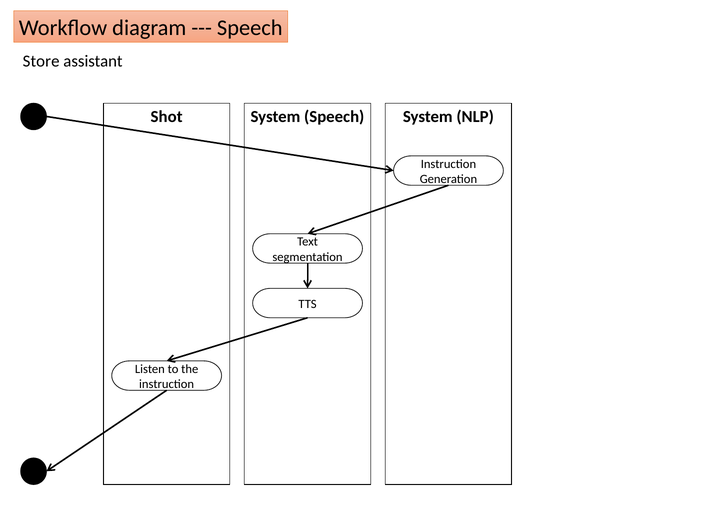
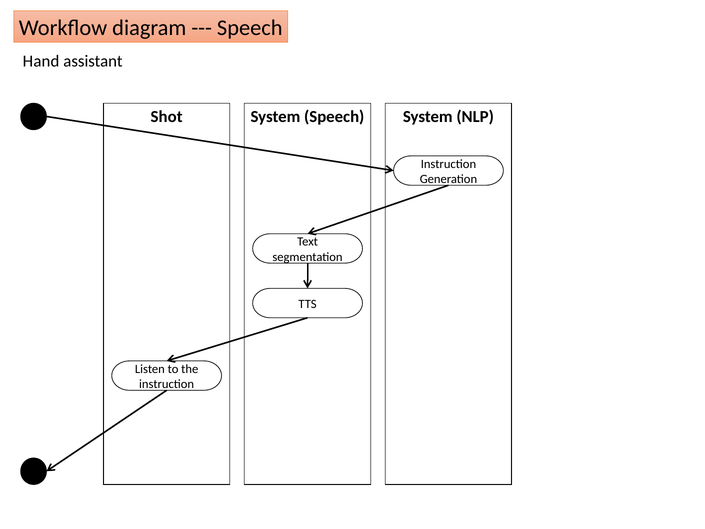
Store: Store -> Hand
